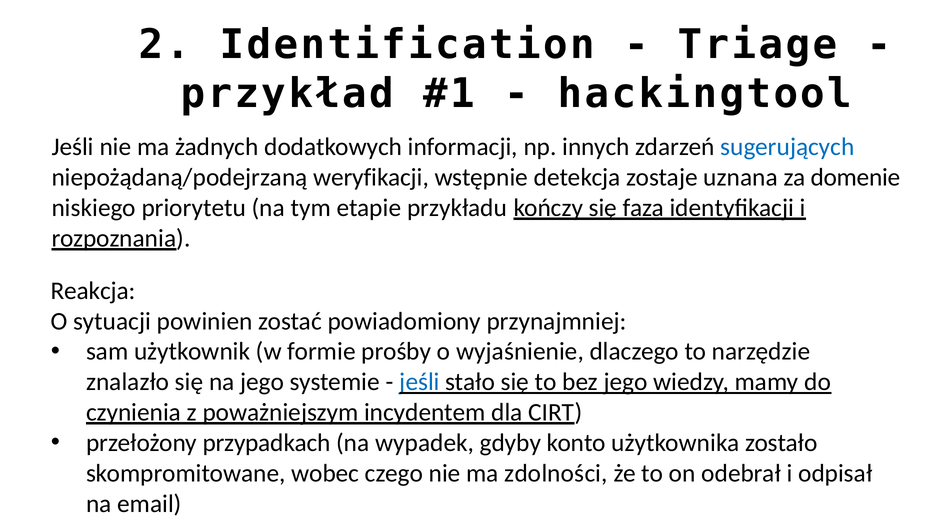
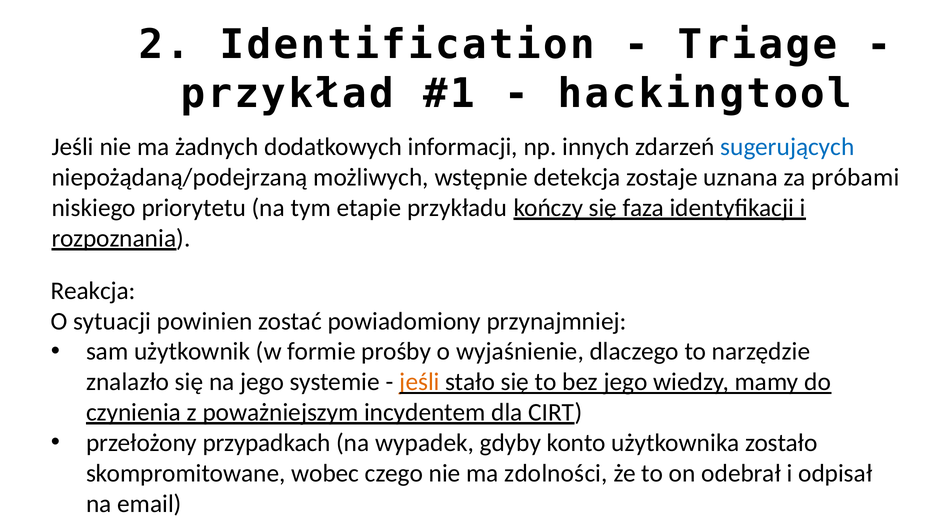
weryfikacji: weryfikacji -> możliwych
domenie: domenie -> próbami
jeśli at (420, 382) colour: blue -> orange
